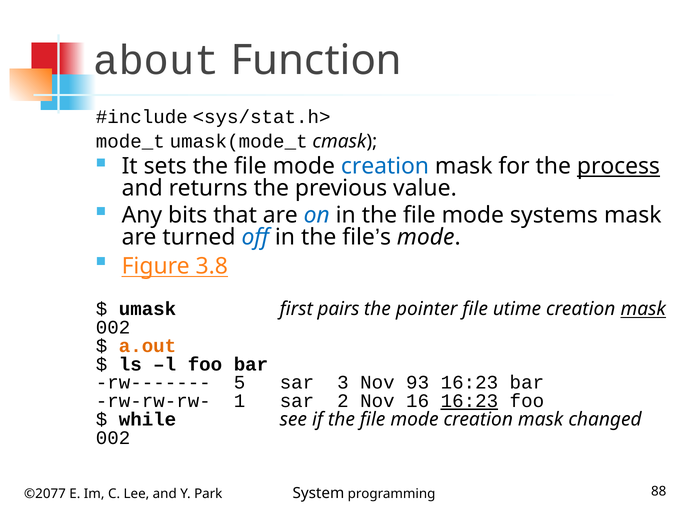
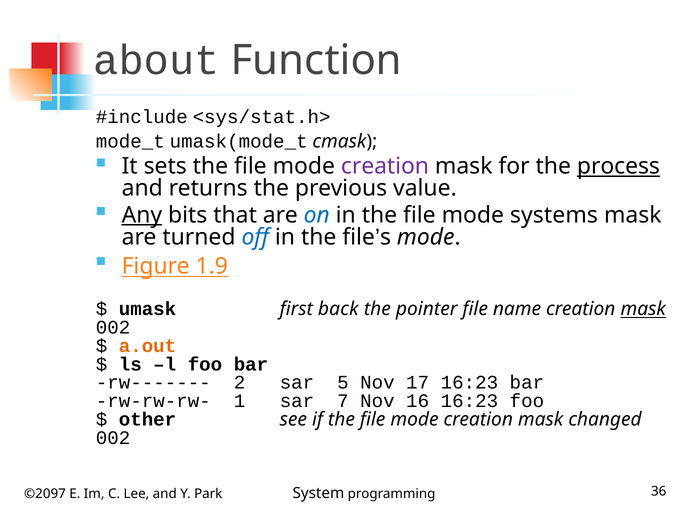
creation at (385, 166) colour: blue -> purple
Any underline: none -> present
3.8: 3.8 -> 1.9
pairs: pairs -> back
utime: utime -> name
5: 5 -> 2
3: 3 -> 5
93: 93 -> 17
2: 2 -> 7
16:23 at (469, 401) underline: present -> none
while: while -> other
©2077: ©2077 -> ©2097
88: 88 -> 36
